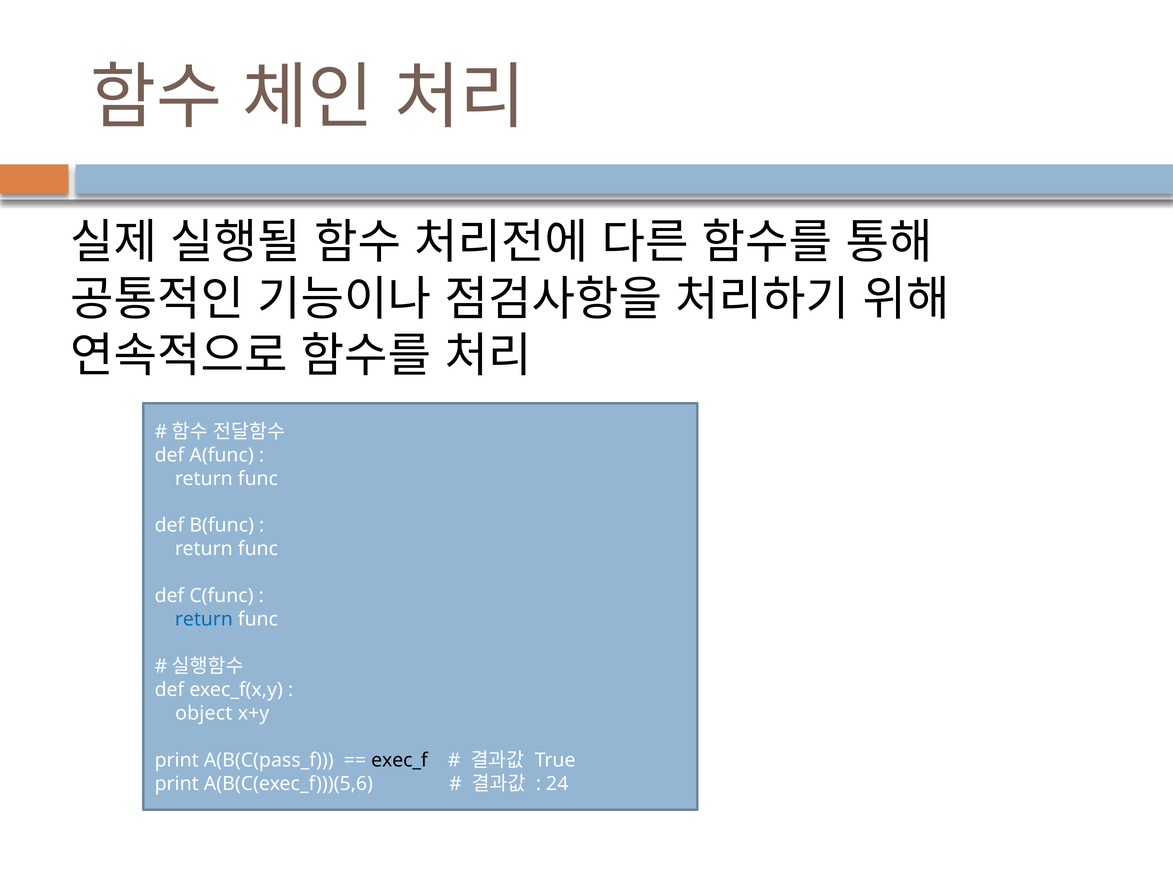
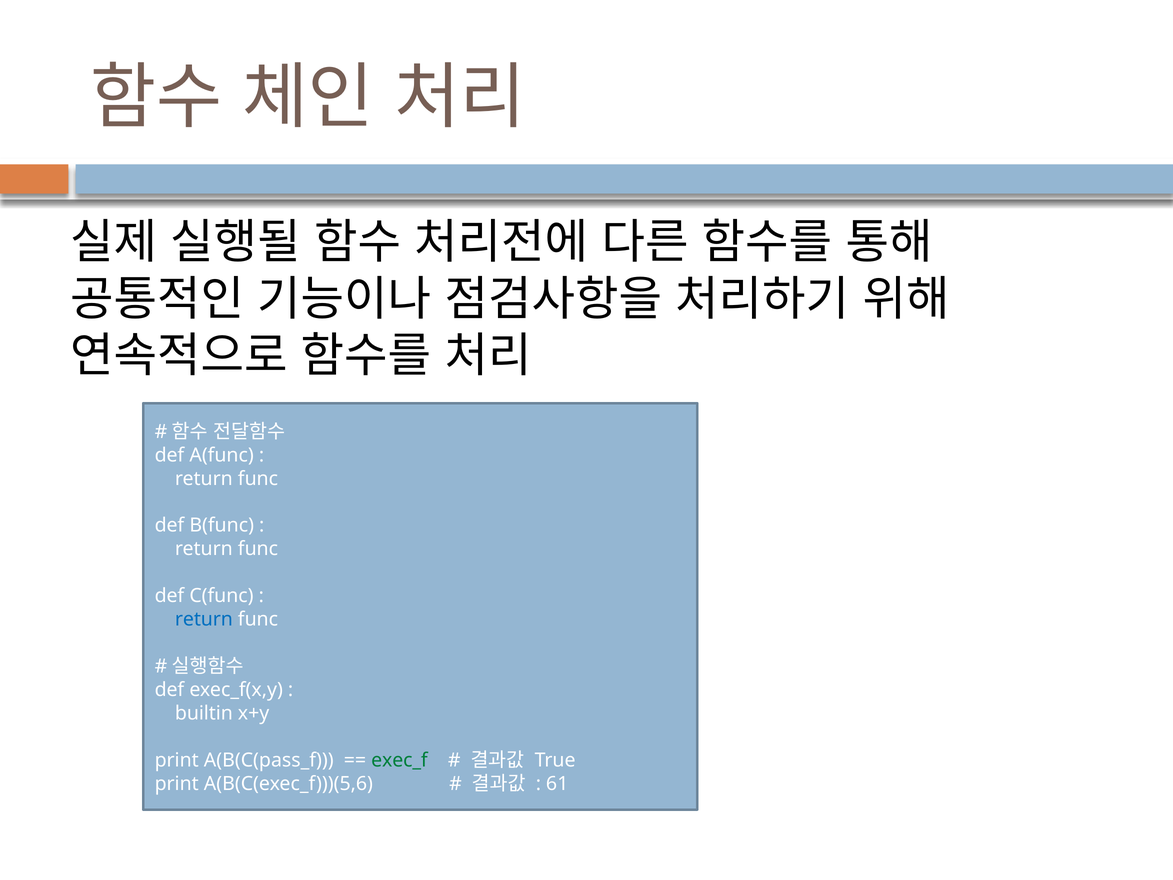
object: object -> builtin
exec_f colour: black -> green
24: 24 -> 61
